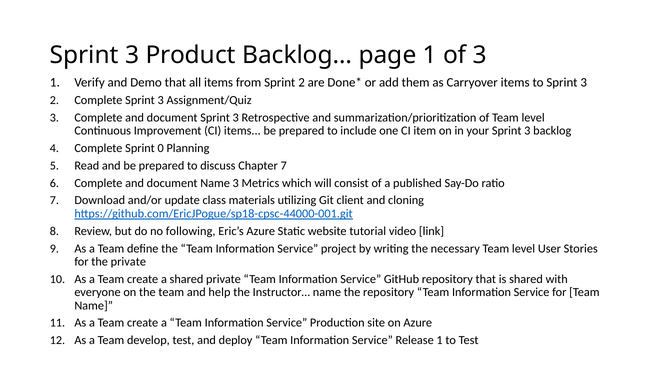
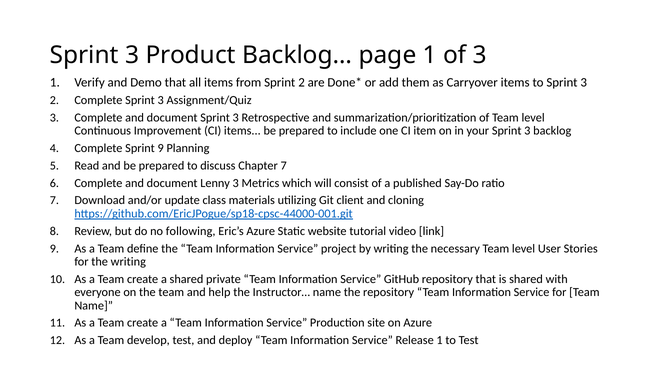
Sprint 0: 0 -> 9
document Name: Name -> Lenny
the private: private -> writing
